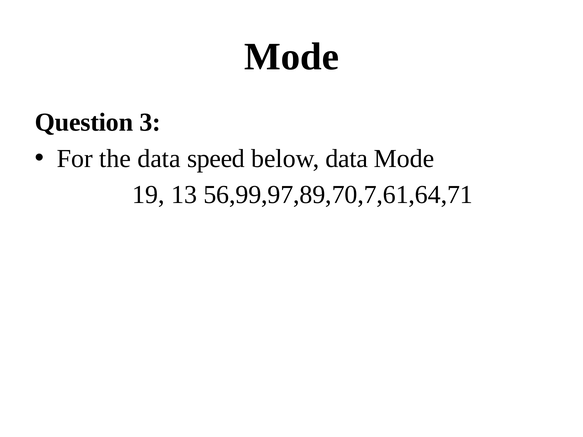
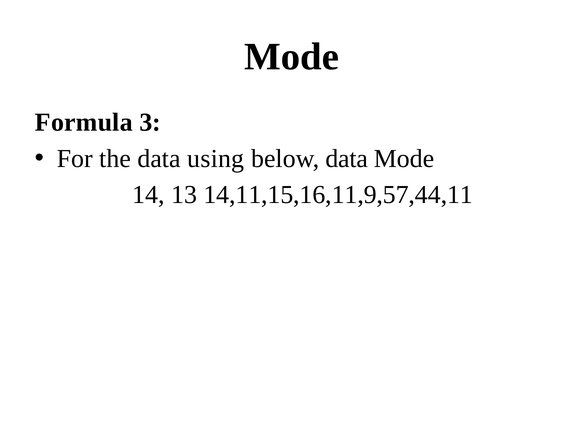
Question: Question -> Formula
speed: speed -> using
19: 19 -> 14
56,99,97,89,70,7,61,64,71: 56,99,97,89,70,7,61,64,71 -> 14,11,15,16,11,9,57,44,11
